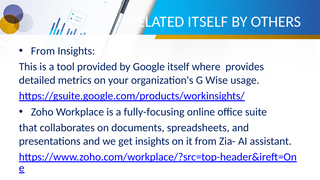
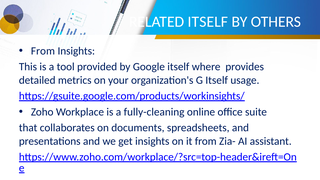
G Wise: Wise -> Itself
fully-focusing: fully-focusing -> fully-cleaning
